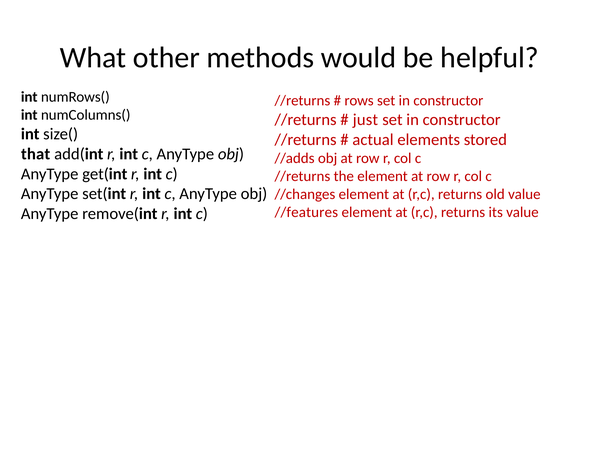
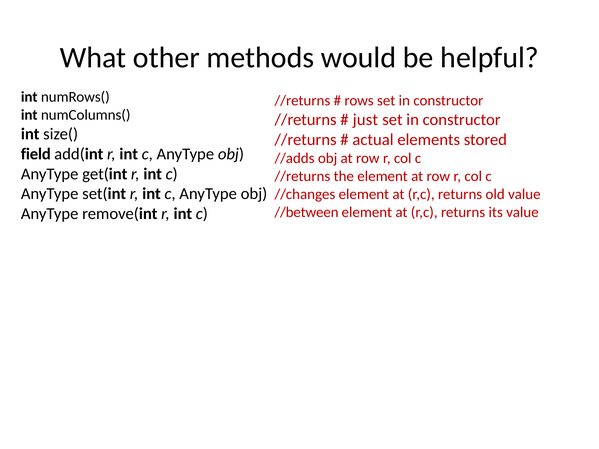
that: that -> field
//features: //features -> //between
